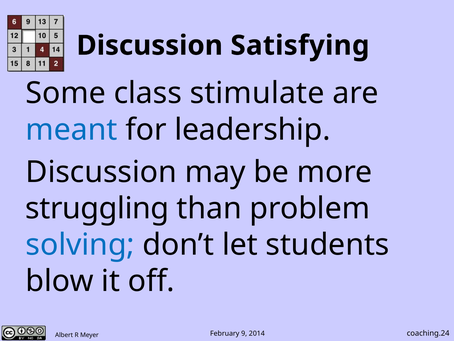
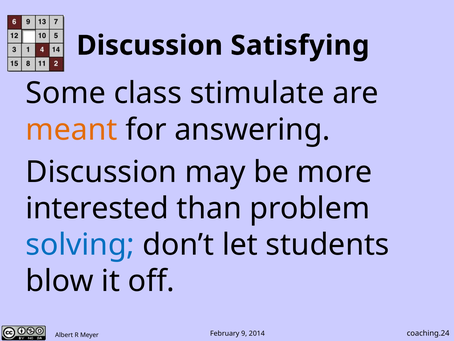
meant colour: blue -> orange
leadership: leadership -> answering
struggling: struggling -> interested
